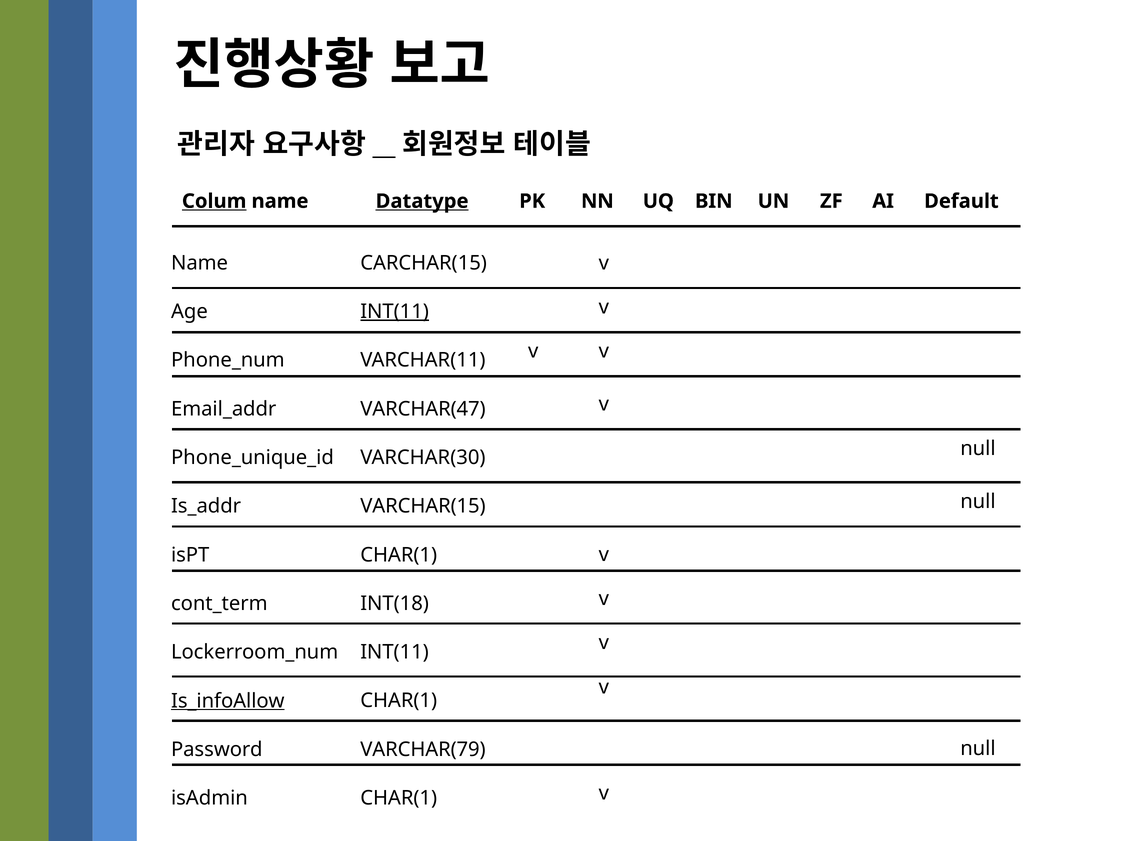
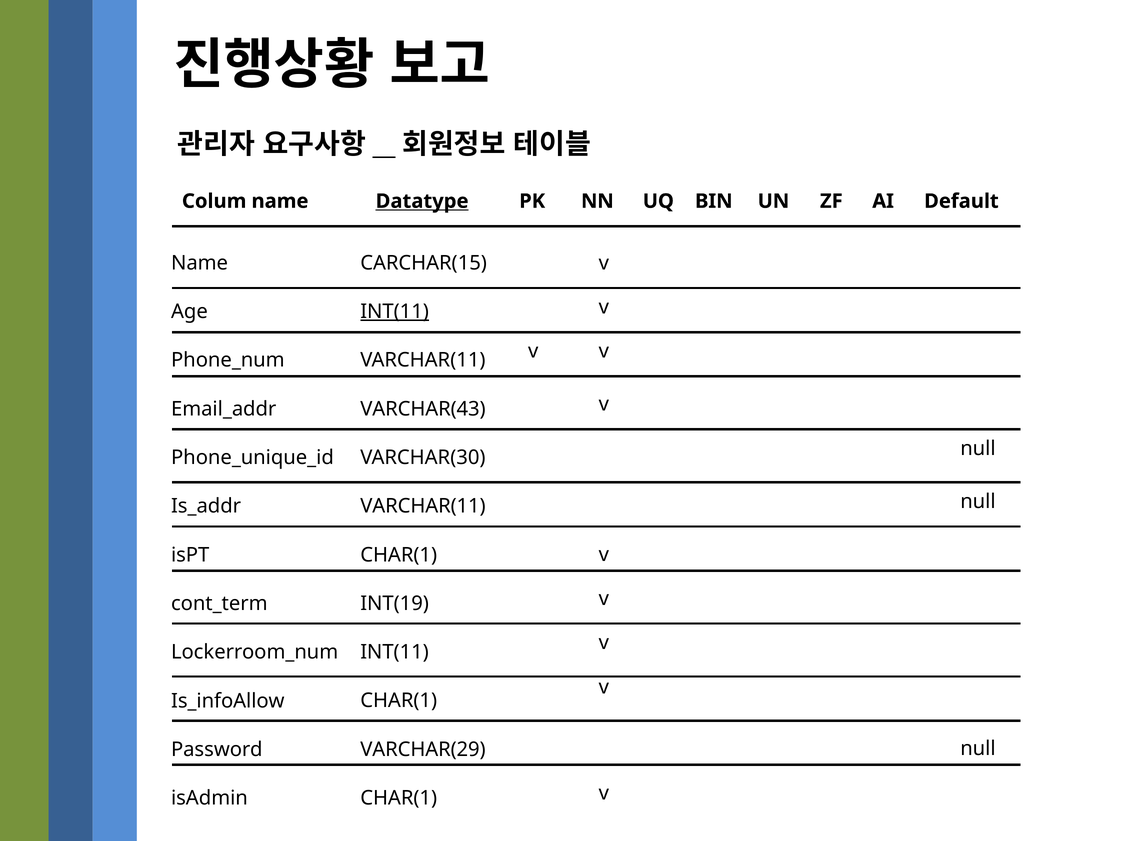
Colum underline: present -> none
VARCHAR(47: VARCHAR(47 -> VARCHAR(43
VARCHAR(15 at (423, 507): VARCHAR(15 -> VARCHAR(11
INT(18: INT(18 -> INT(19
Is_infoAllow underline: present -> none
VARCHAR(79: VARCHAR(79 -> VARCHAR(29
